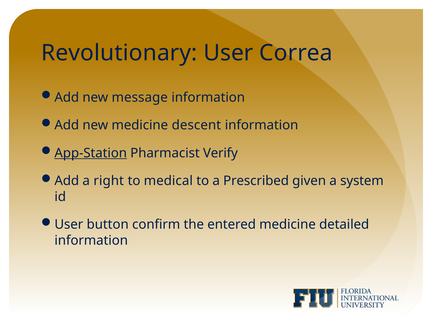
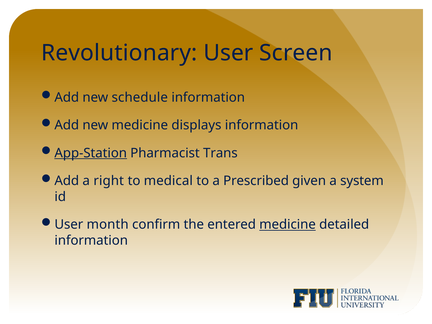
Correa: Correa -> Screen
message: message -> schedule
descent: descent -> displays
Verify: Verify -> Trans
button: button -> month
medicine at (288, 225) underline: none -> present
